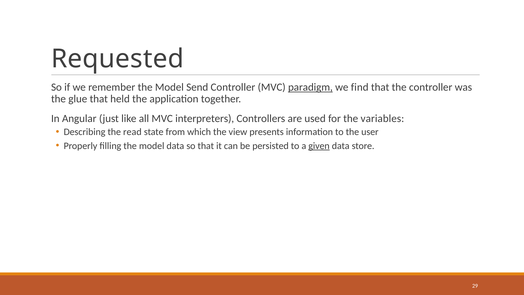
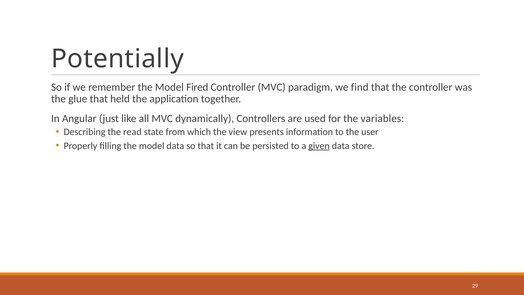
Requested: Requested -> Potentially
Send: Send -> Fired
paradigm underline: present -> none
interpreters: interpreters -> dynamically
